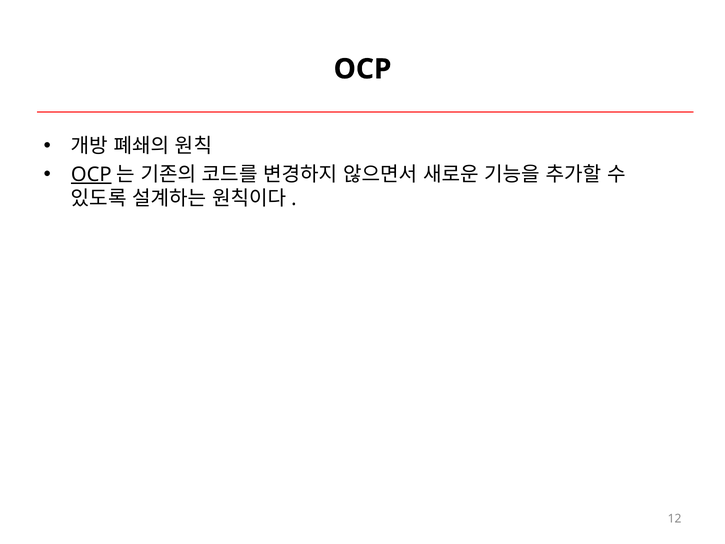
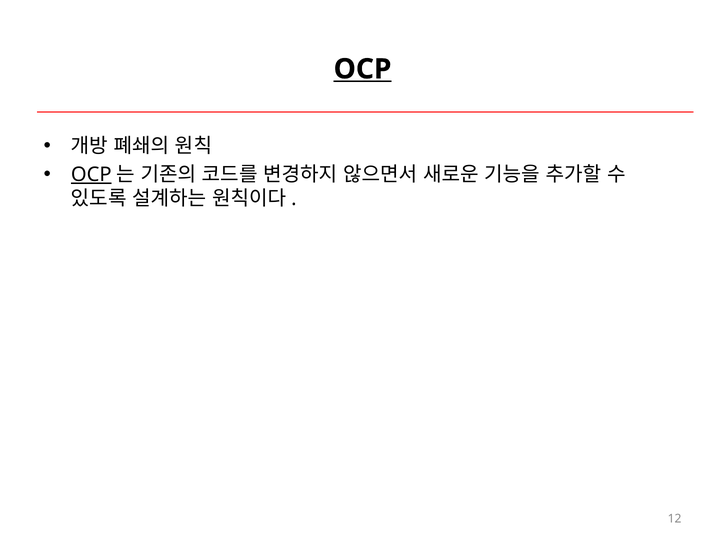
OCP at (363, 69) underline: none -> present
